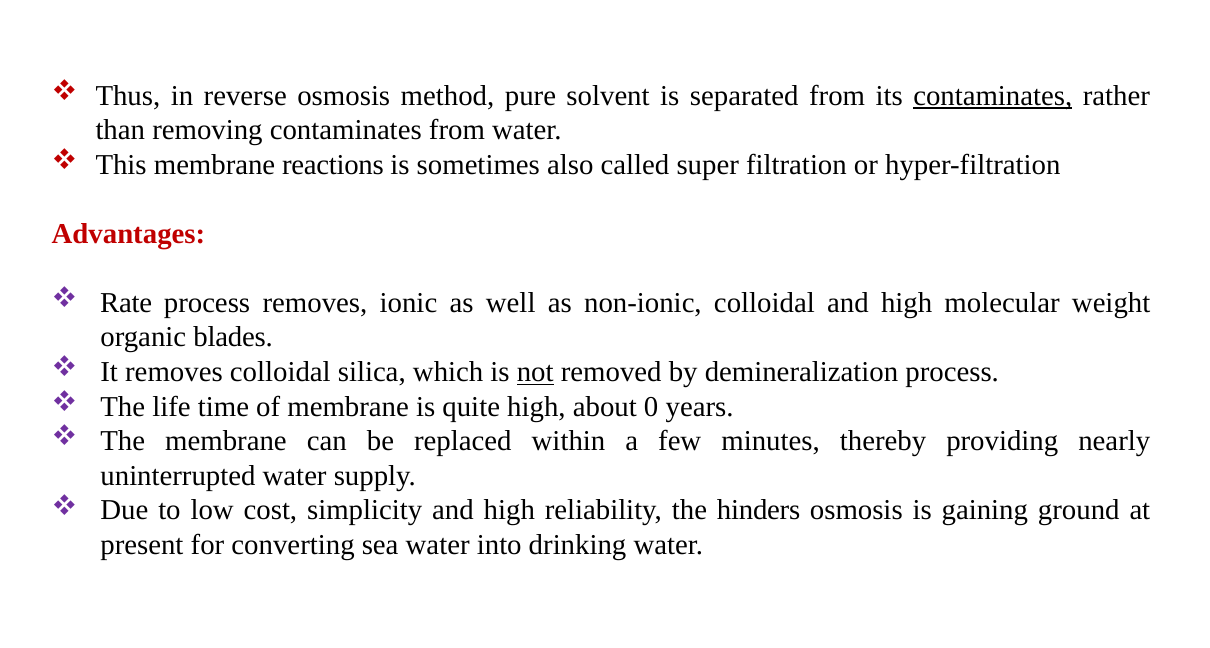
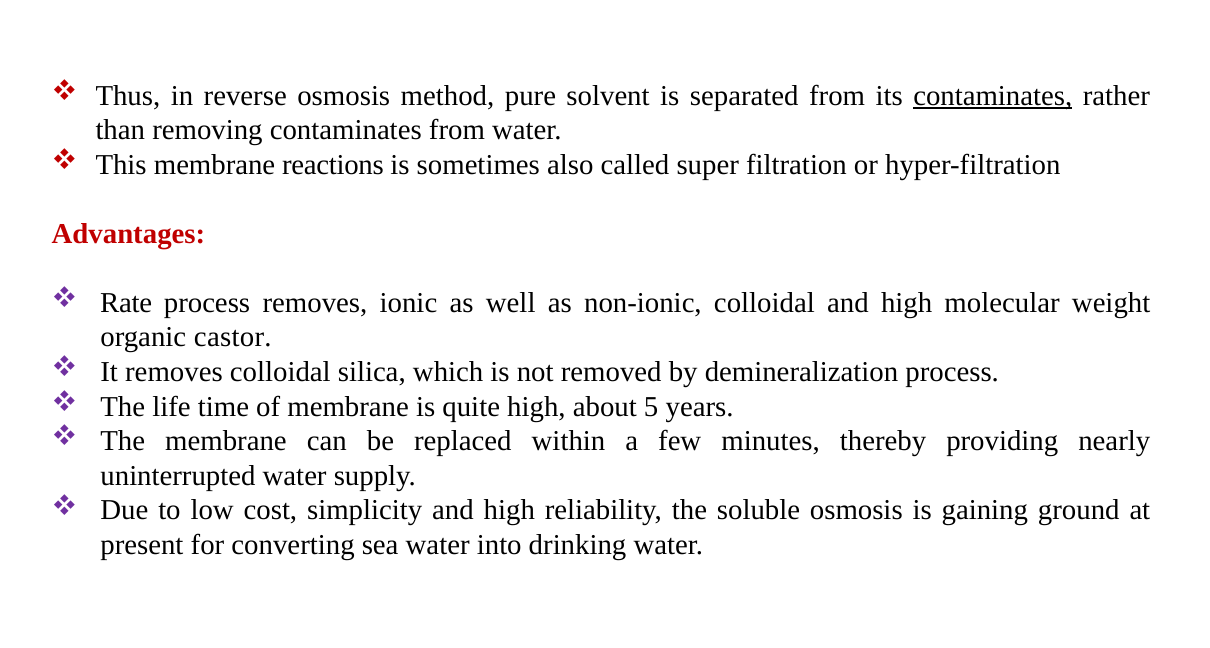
blades: blades -> castor
not underline: present -> none
0: 0 -> 5
hinders: hinders -> soluble
